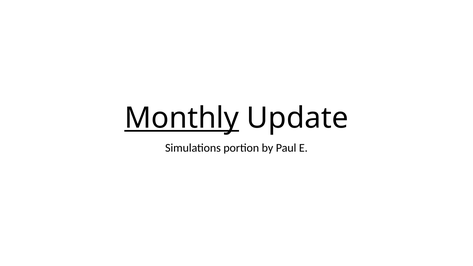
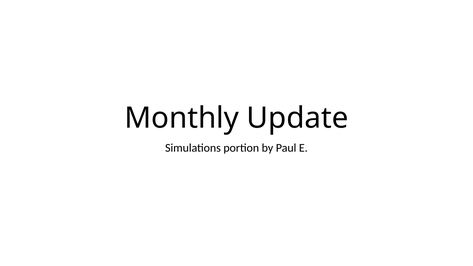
Monthly underline: present -> none
